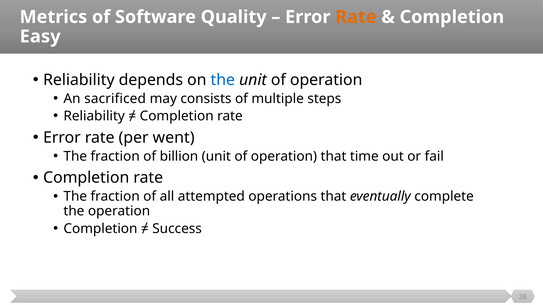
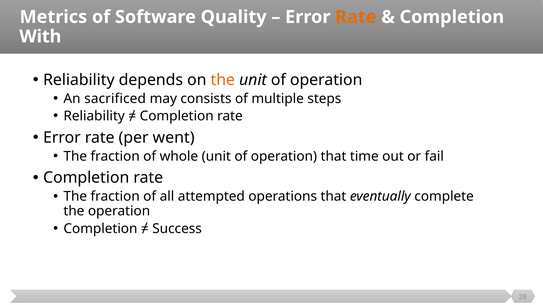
Easy: Easy -> With
the at (223, 80) colour: blue -> orange
billion: billion -> whole
